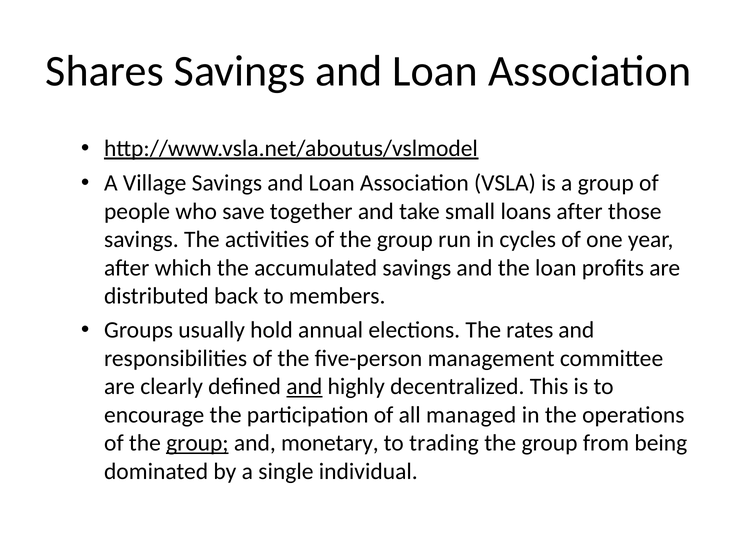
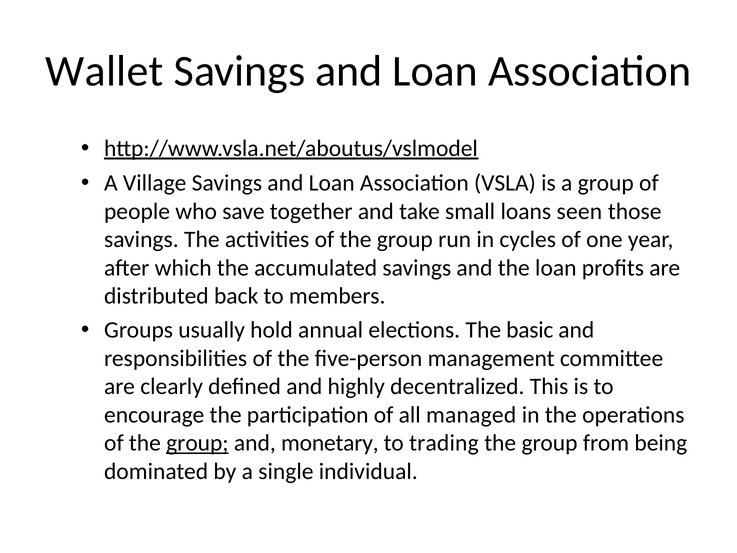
Shares: Shares -> Wallet
loans after: after -> seen
rates: rates -> basic
and at (304, 386) underline: present -> none
